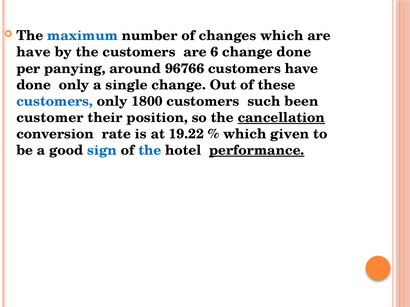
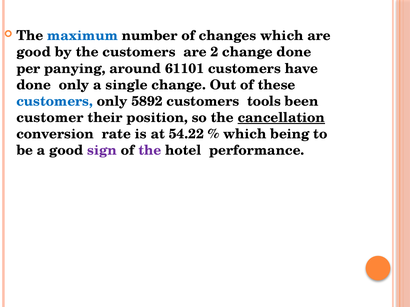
have at (34, 52): have -> good
6: 6 -> 2
96766: 96766 -> 61101
1800: 1800 -> 5892
such: such -> tools
19.22: 19.22 -> 54.22
given: given -> being
sign colour: blue -> purple
the at (150, 151) colour: blue -> purple
performance underline: present -> none
